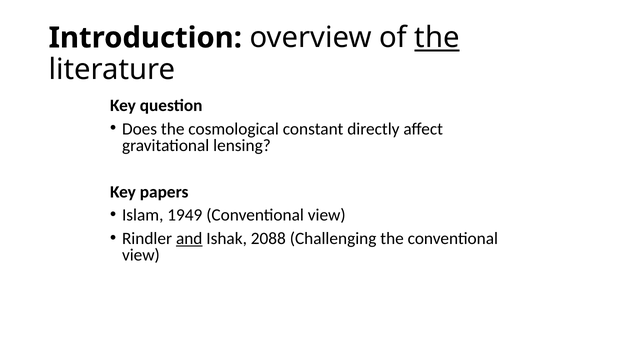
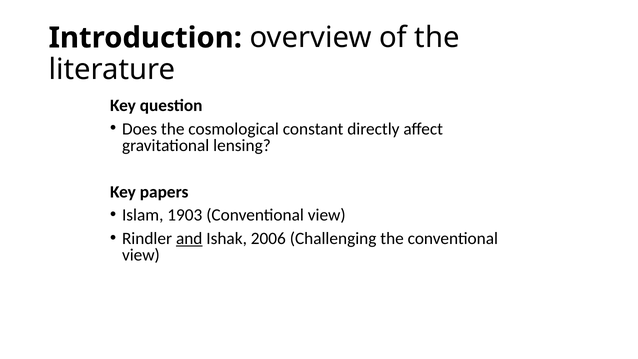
the at (437, 38) underline: present -> none
1949: 1949 -> 1903
2088: 2088 -> 2006
